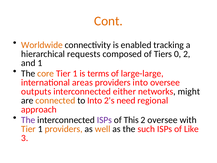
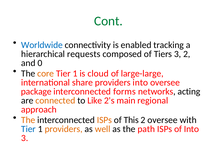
Cont colour: orange -> green
Worldwide colour: orange -> blue
Tiers 0: 0 -> 3
and 1: 1 -> 0
terms: terms -> cloud
areas: areas -> share
outputs: outputs -> package
either: either -> forms
might: might -> acting
to Into: Into -> Like
need: need -> main
The at (28, 120) colour: purple -> orange
ISPs at (104, 120) colour: purple -> orange
Tier at (28, 129) colour: orange -> blue
such: such -> path
of Like: Like -> Into
